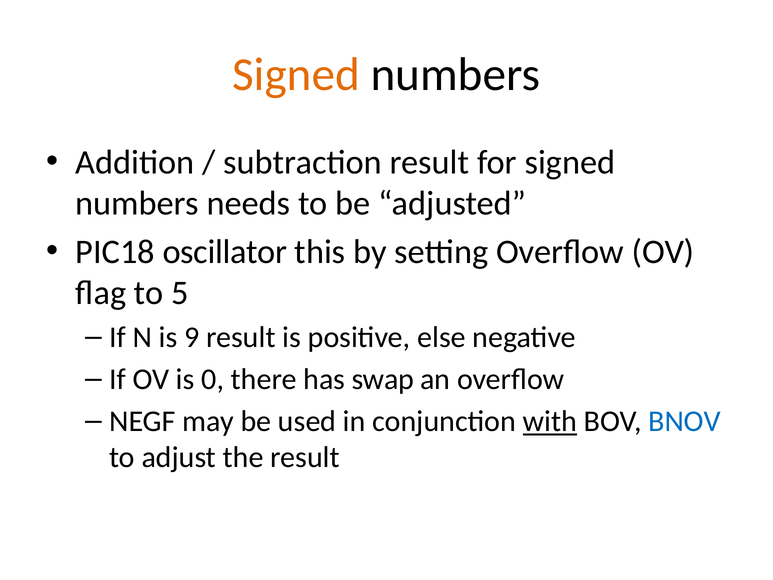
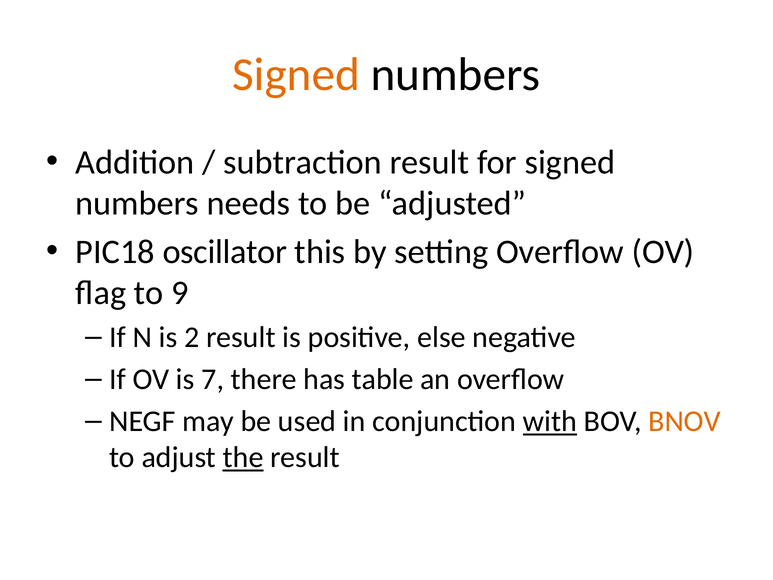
5: 5 -> 9
9: 9 -> 2
0: 0 -> 7
swap: swap -> table
BNOV colour: blue -> orange
the underline: none -> present
